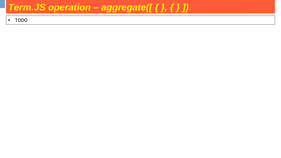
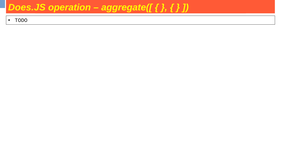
Term.JS: Term.JS -> Does.JS
